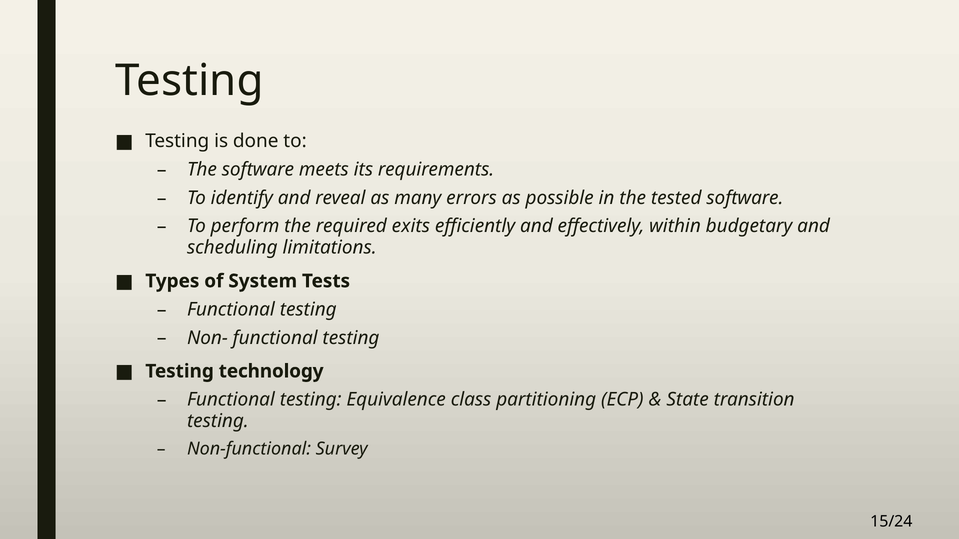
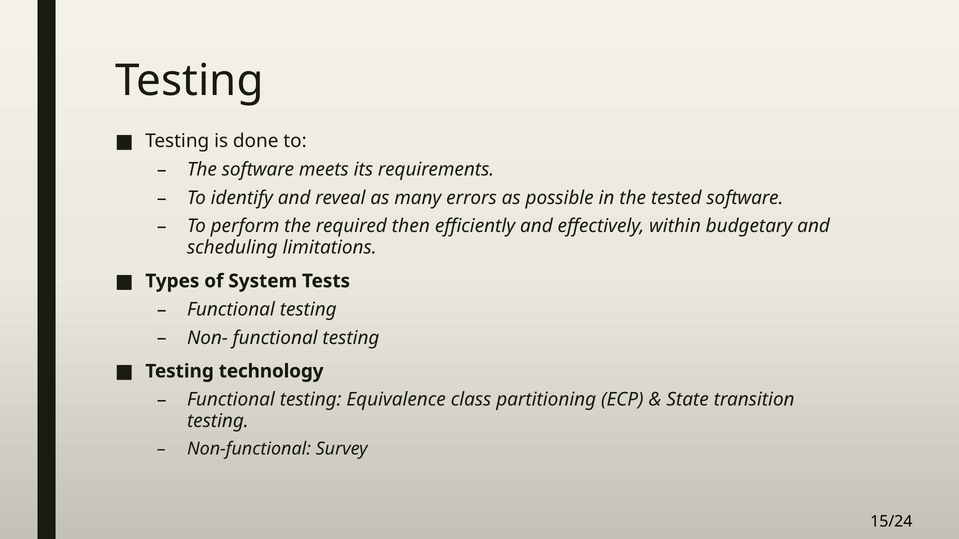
exits: exits -> then
